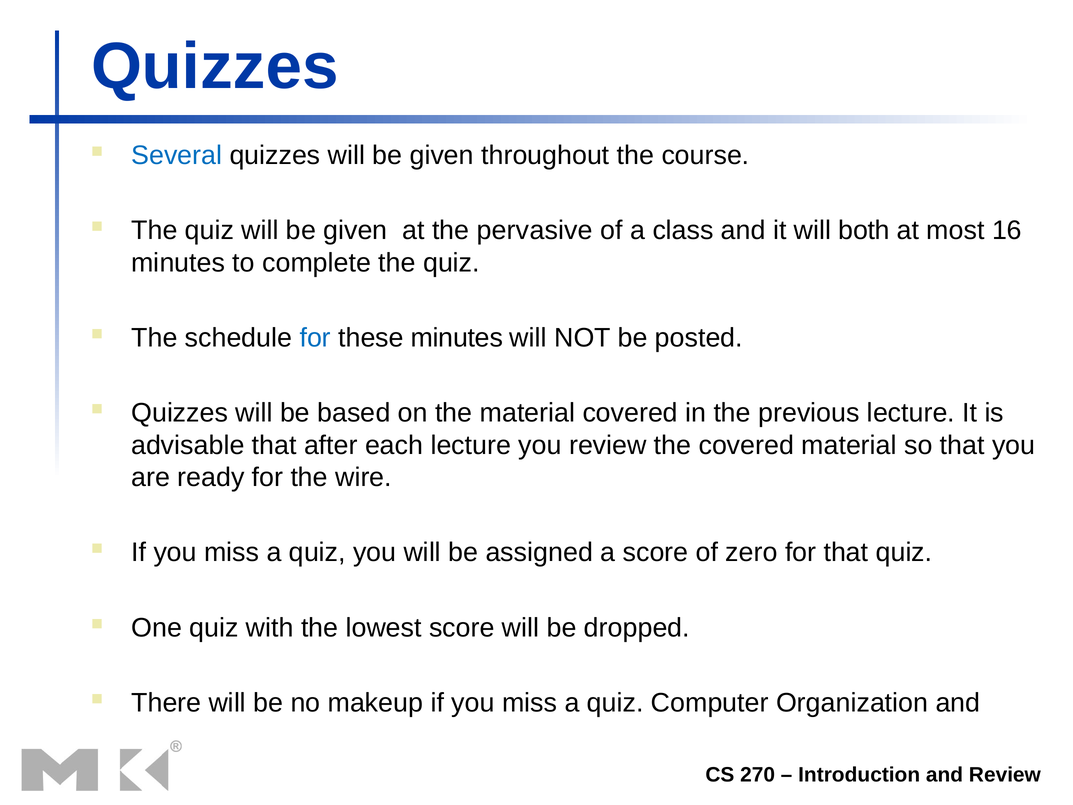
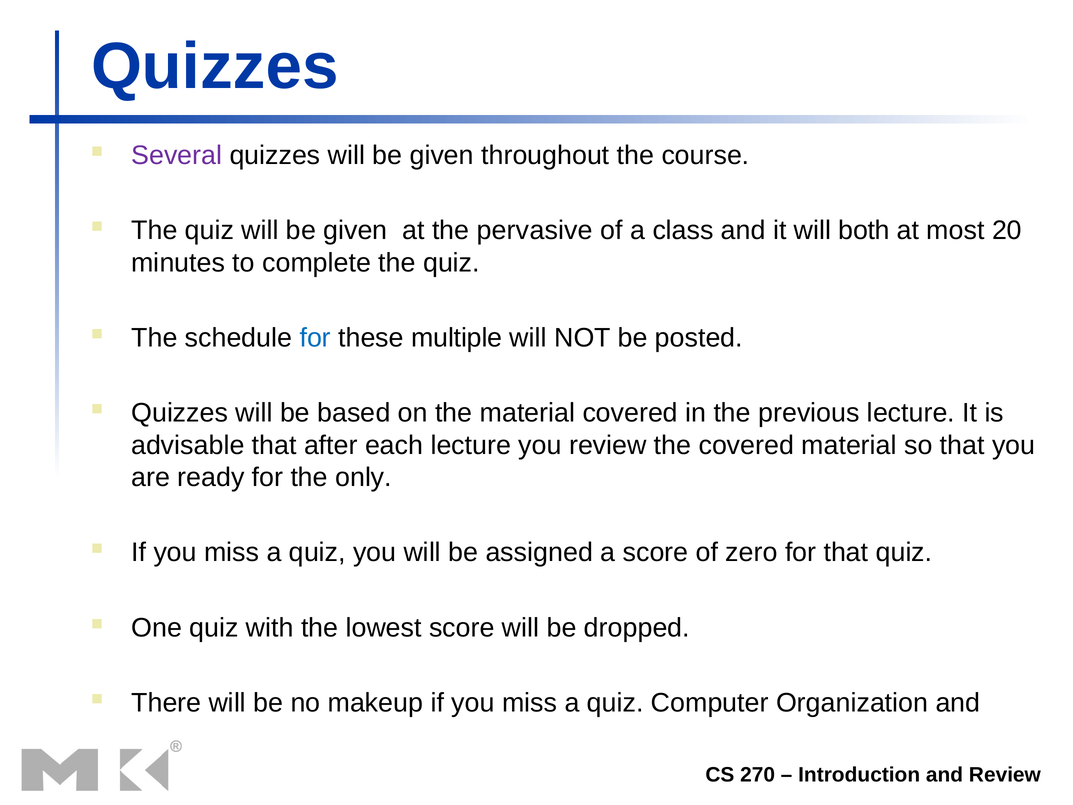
Several colour: blue -> purple
16: 16 -> 20
these minutes: minutes -> multiple
wire: wire -> only
